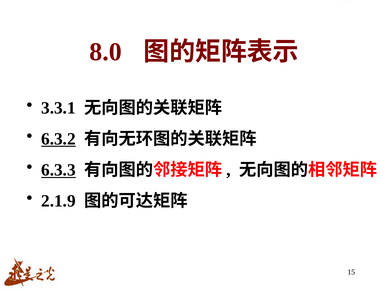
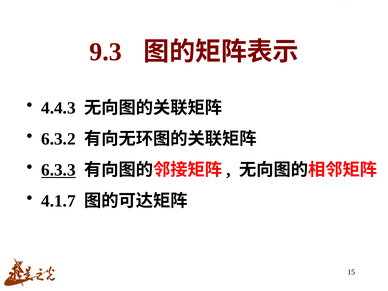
8.0: 8.0 -> 9.3
3.3.1: 3.3.1 -> 4.4.3
6.3.2 underline: present -> none
2.1.9: 2.1.9 -> 4.1.7
